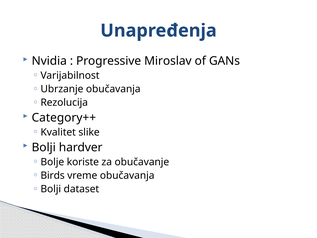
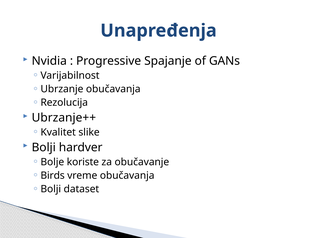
Miroslav: Miroslav -> Spajanje
Category++: Category++ -> Ubrzanje++
